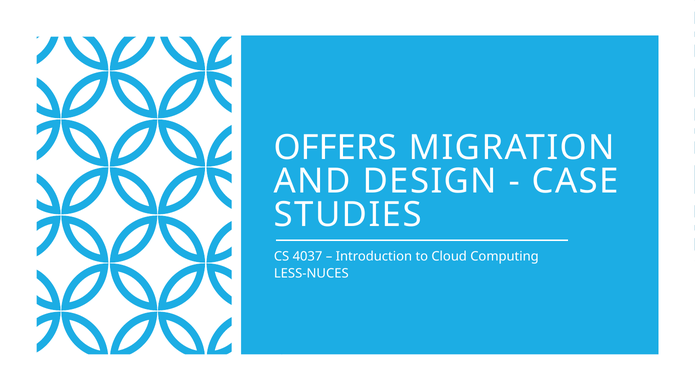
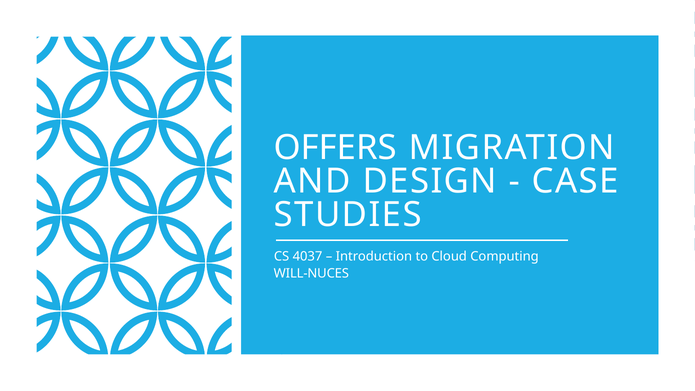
LESS-NUCES: LESS-NUCES -> WILL-NUCES
